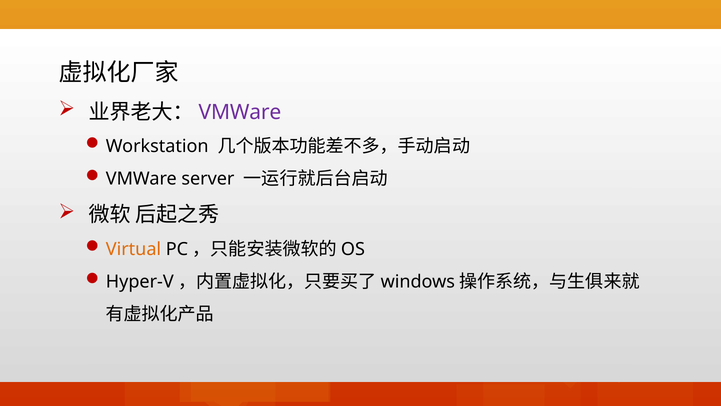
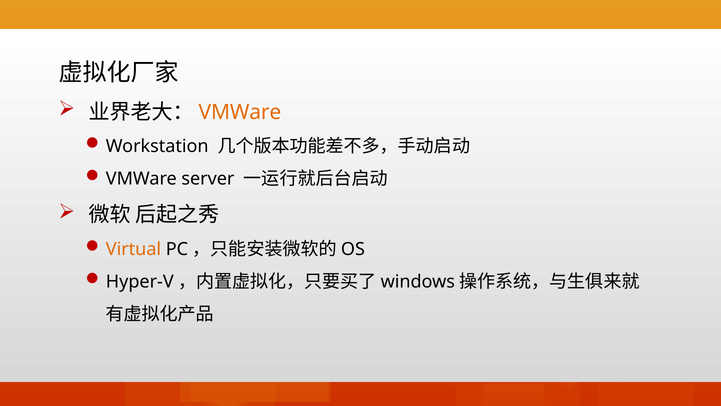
VMWare at (240, 112) colour: purple -> orange
